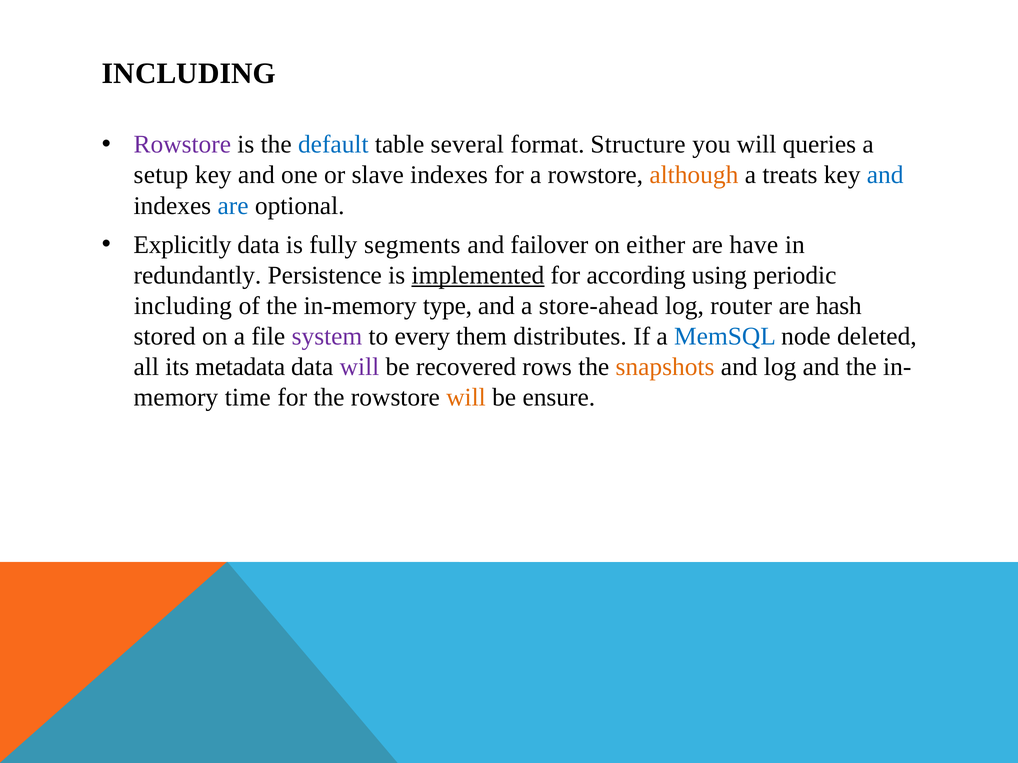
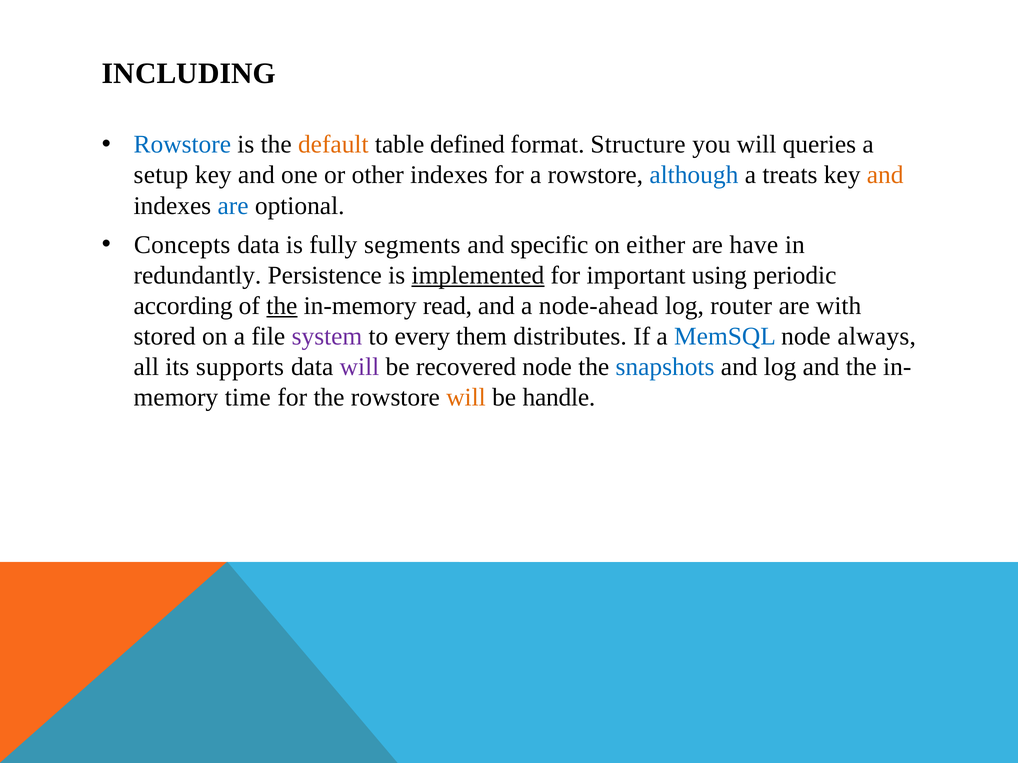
Rowstore at (182, 145) colour: purple -> blue
default colour: blue -> orange
several: several -> defined
slave: slave -> other
although colour: orange -> blue
and at (885, 175) colour: blue -> orange
Explicitly: Explicitly -> Concepts
failover: failover -> specific
according: according -> important
including at (183, 306): including -> according
the at (282, 306) underline: none -> present
type: type -> read
store-ahead: store-ahead -> node-ahead
hash: hash -> with
deleted: deleted -> always
metadata: metadata -> supports
recovered rows: rows -> node
snapshots colour: orange -> blue
ensure: ensure -> handle
